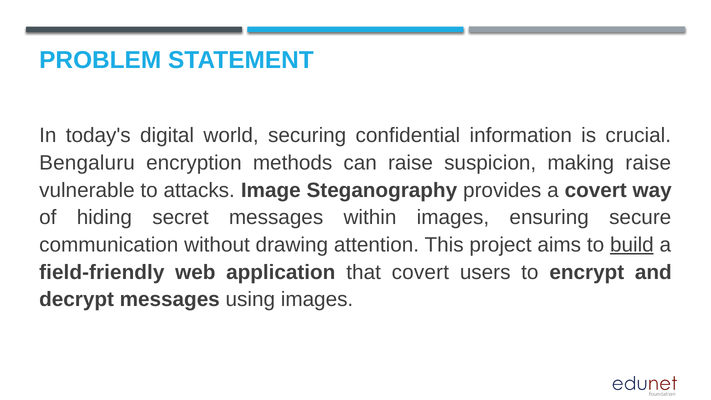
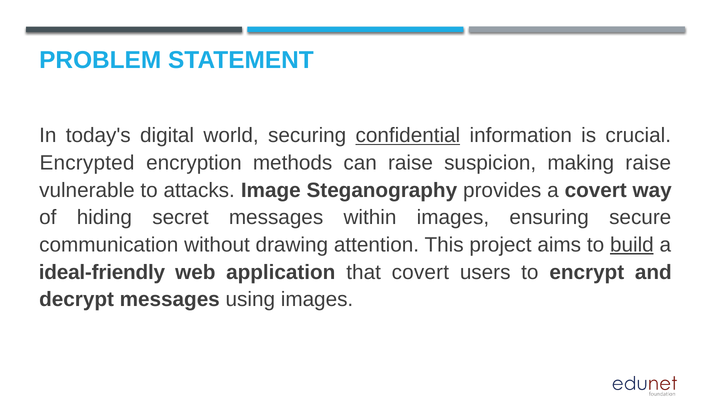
confidential underline: none -> present
Bengaluru: Bengaluru -> Encrypted
field-friendly: field-friendly -> ideal-friendly
